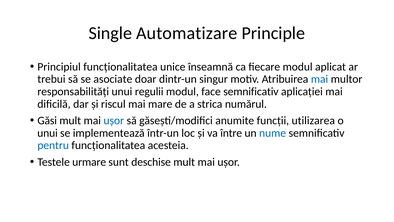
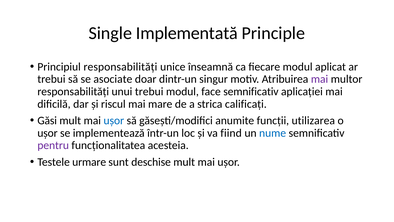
Automatizare: Automatizare -> Implementată
Principiul funcționalitatea: funcționalitatea -> responsabilități
mai at (320, 79) colour: blue -> purple
unui regulii: regulii -> trebui
numărul: numărul -> calificați
unui at (48, 133): unui -> ușor
între: între -> fiind
pentru colour: blue -> purple
